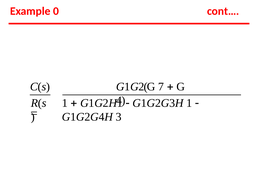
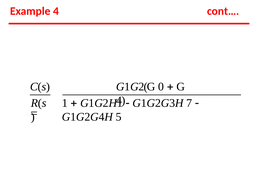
Example 0: 0 -> 4
7: 7 -> 0
G1G2G3H 1: 1 -> 7
3: 3 -> 5
